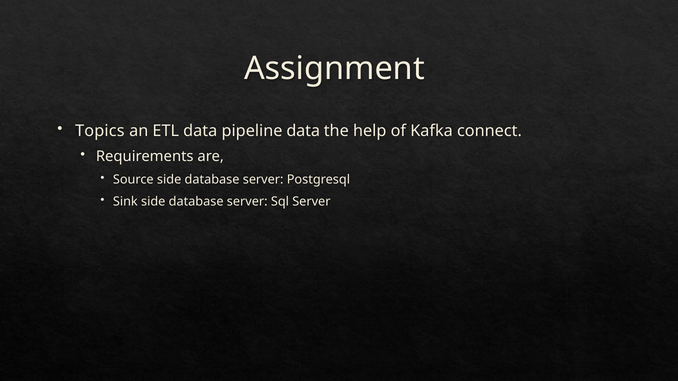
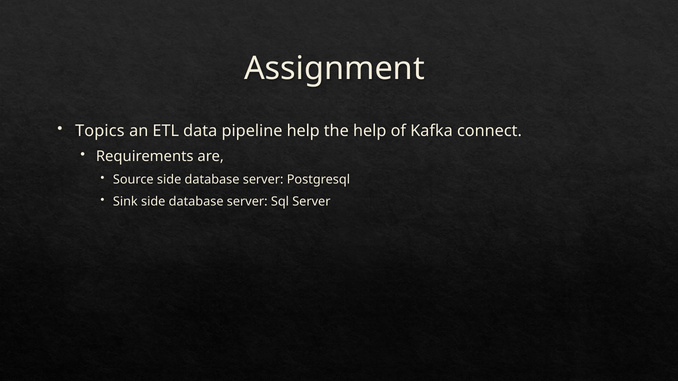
pipeline data: data -> help
